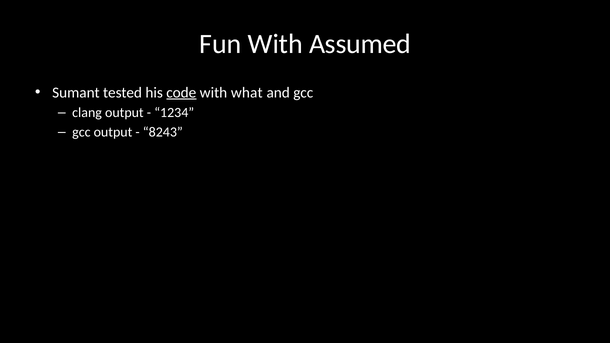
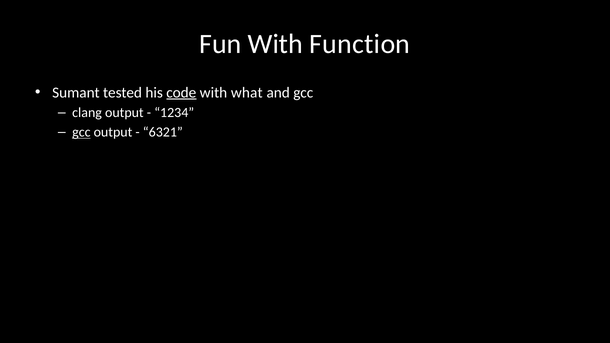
Assumed: Assumed -> Function
gcc at (81, 132) underline: none -> present
8243: 8243 -> 6321
